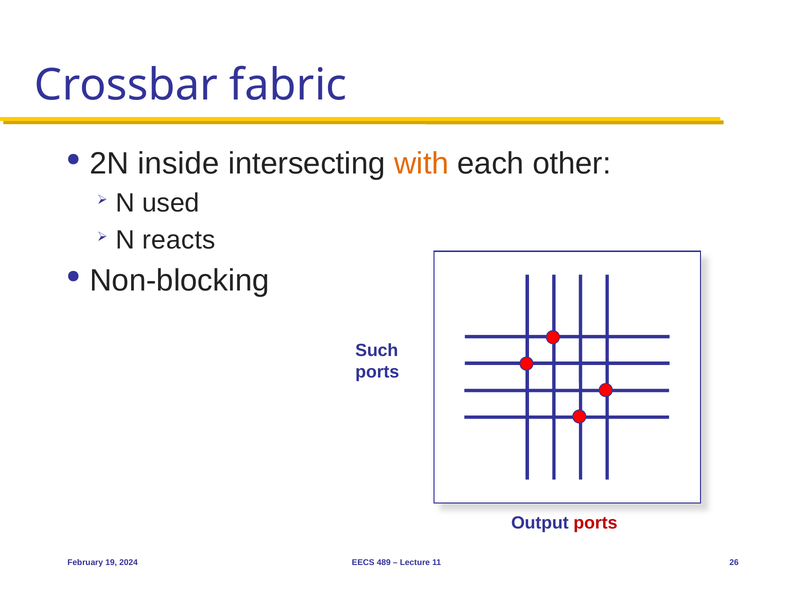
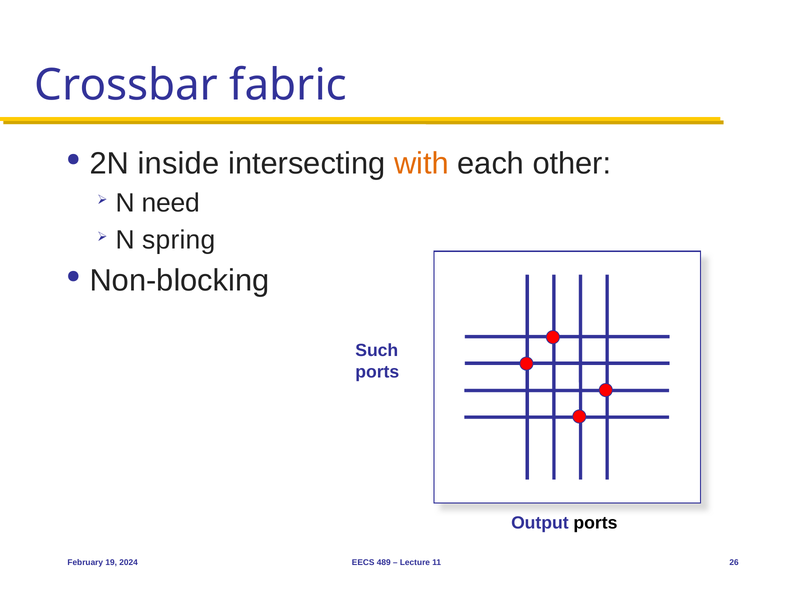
used: used -> need
reacts: reacts -> spring
ports at (595, 523) colour: red -> black
